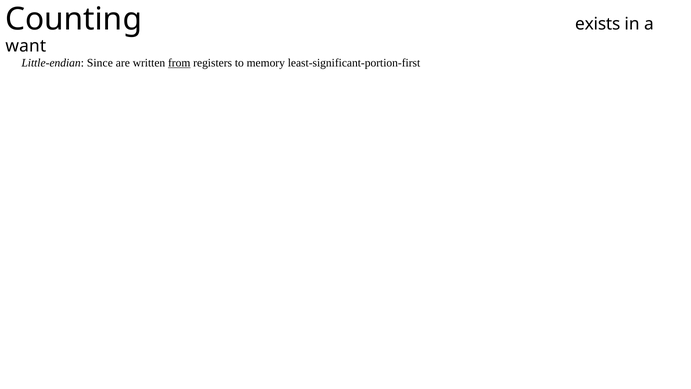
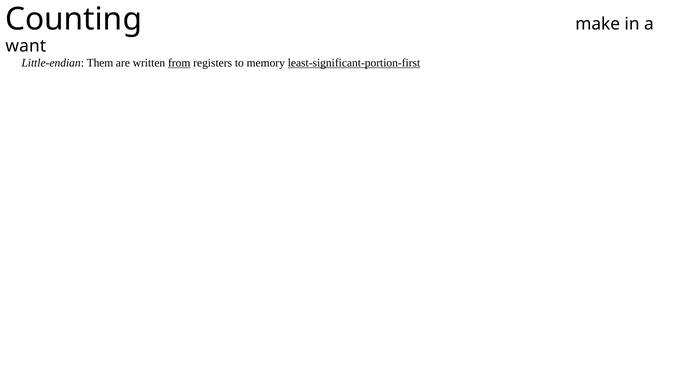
exists: exists -> make
Since: Since -> Them
least-significant-portion-first underline: none -> present
